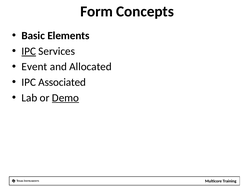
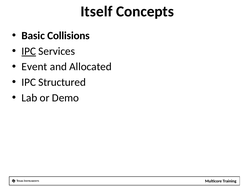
Form: Form -> Itself
Elements: Elements -> Collisions
Associated: Associated -> Structured
Demo underline: present -> none
